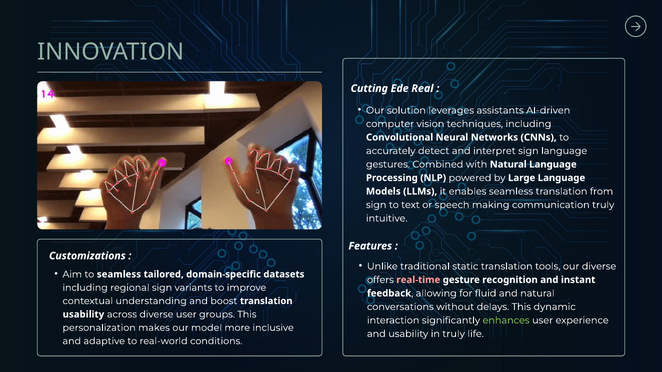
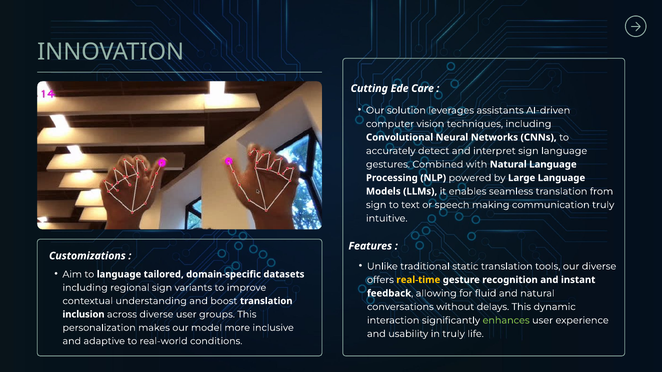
Real: Real -> Care
to seamless: seamless -> language
real-time colour: pink -> yellow
usability at (83, 315): usability -> inclusion
